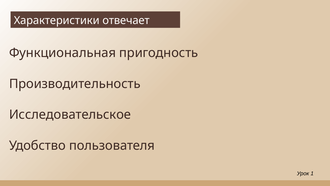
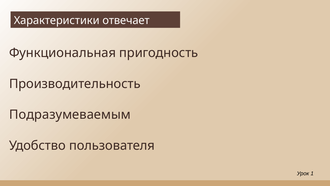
Исследовательское: Исследовательское -> Подразумеваемым
